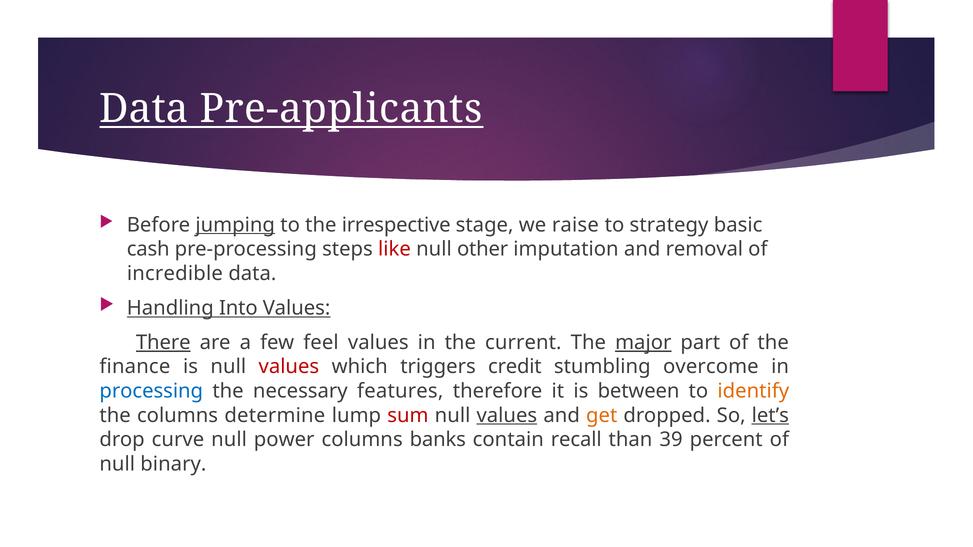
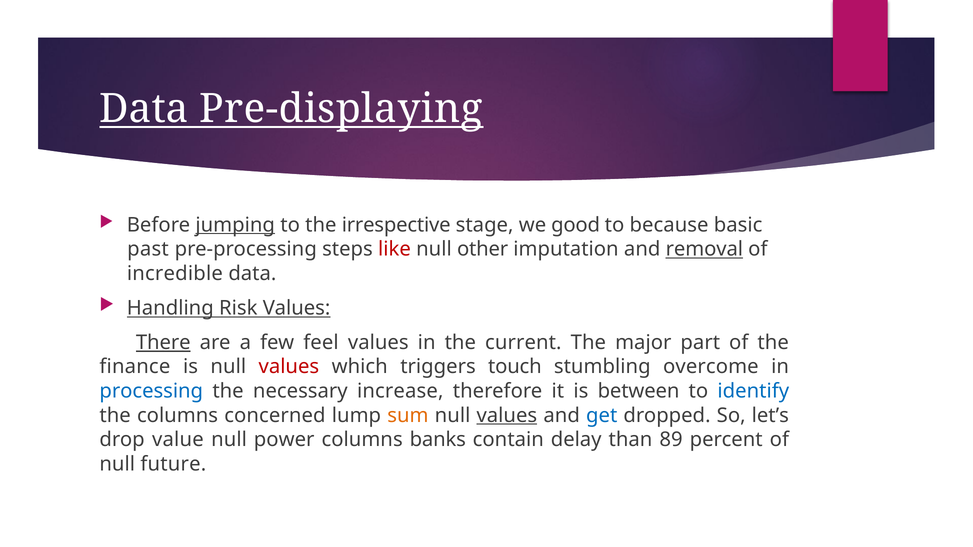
Pre-applicants: Pre-applicants -> Pre-displaying
raise: raise -> good
strategy: strategy -> because
cash: cash -> past
removal underline: none -> present
Into: Into -> Risk
major underline: present -> none
credit: credit -> touch
features: features -> increase
identify colour: orange -> blue
determine: determine -> concerned
sum colour: red -> orange
get colour: orange -> blue
let’s underline: present -> none
curve: curve -> value
recall: recall -> delay
39: 39 -> 89
binary: binary -> future
